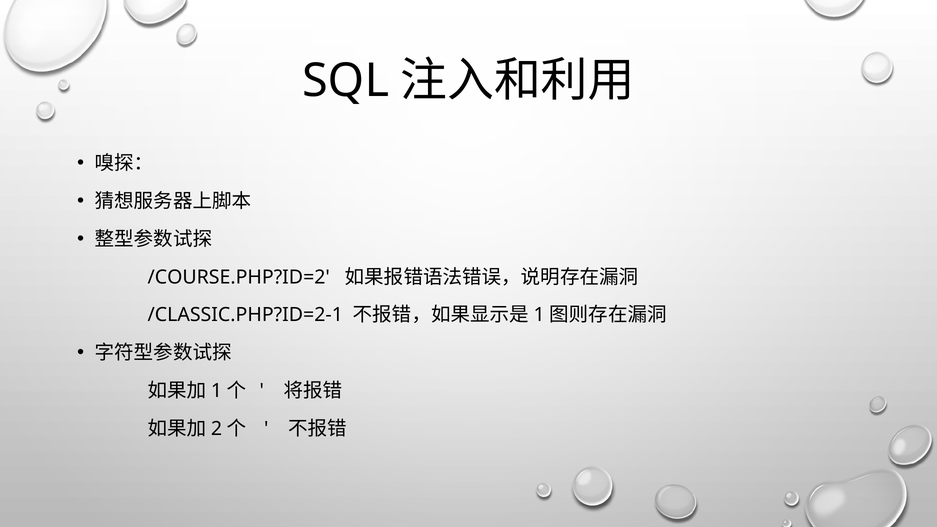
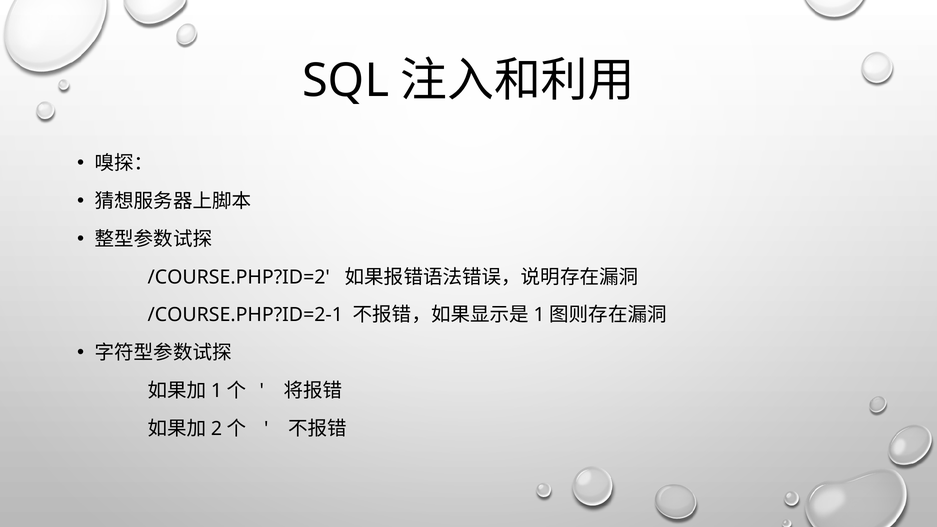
/CLASSIC.PHP?ID=2-1: /CLASSIC.PHP?ID=2-1 -> /COURSE.PHP?ID=2-1
